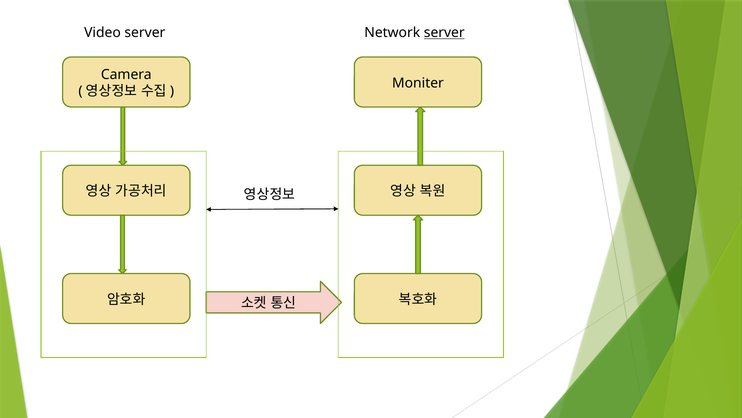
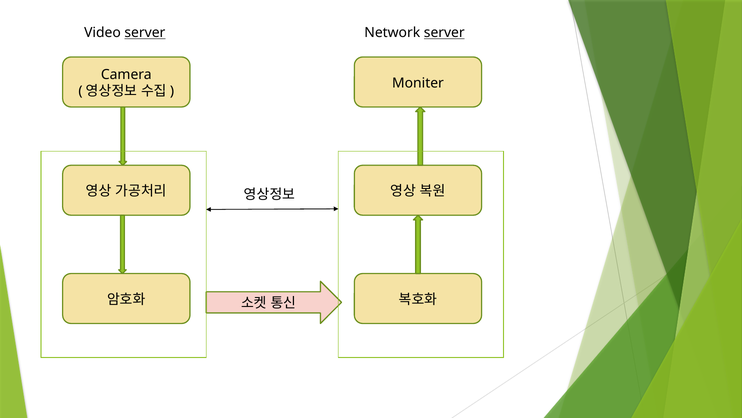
server at (145, 33) underline: none -> present
